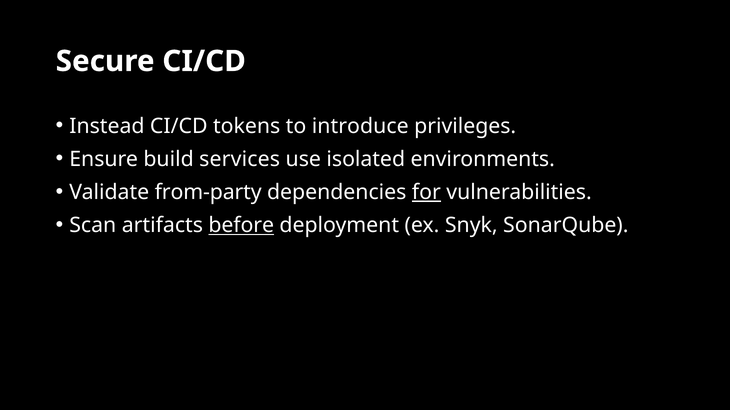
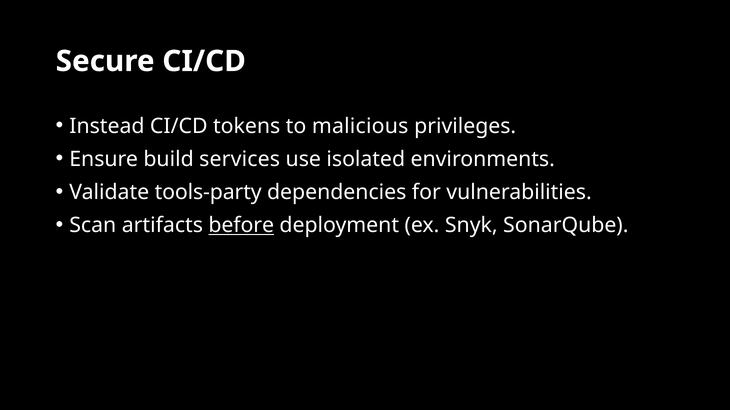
introduce: introduce -> malicious
from-party: from-party -> tools-party
for underline: present -> none
